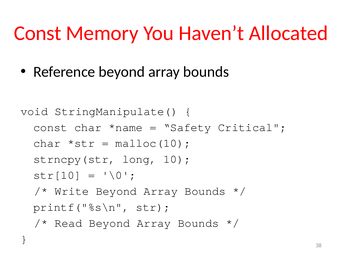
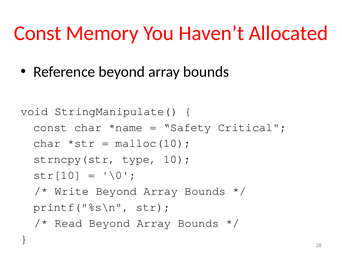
long: long -> type
